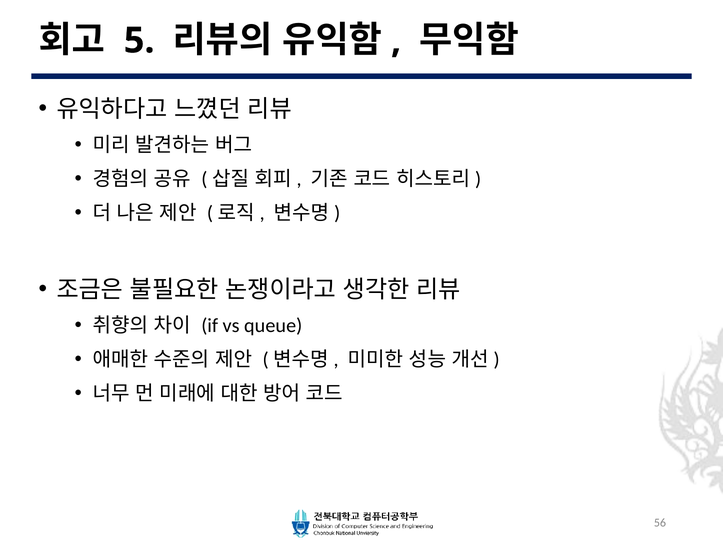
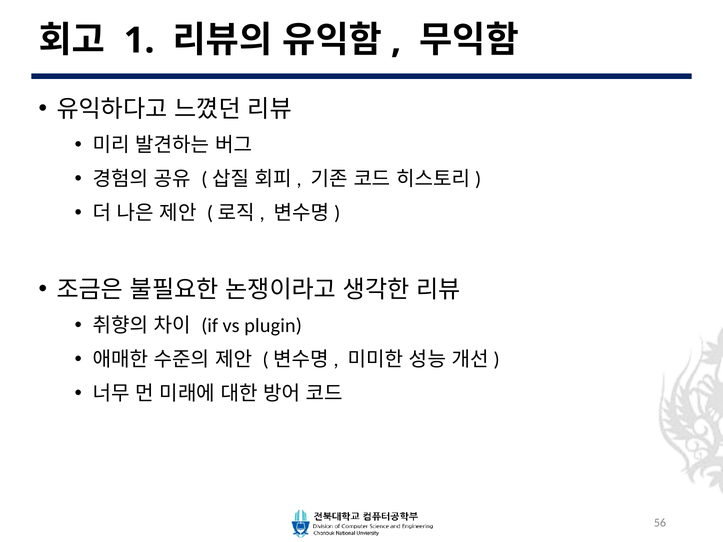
5: 5 -> 1
queue: queue -> plugin
